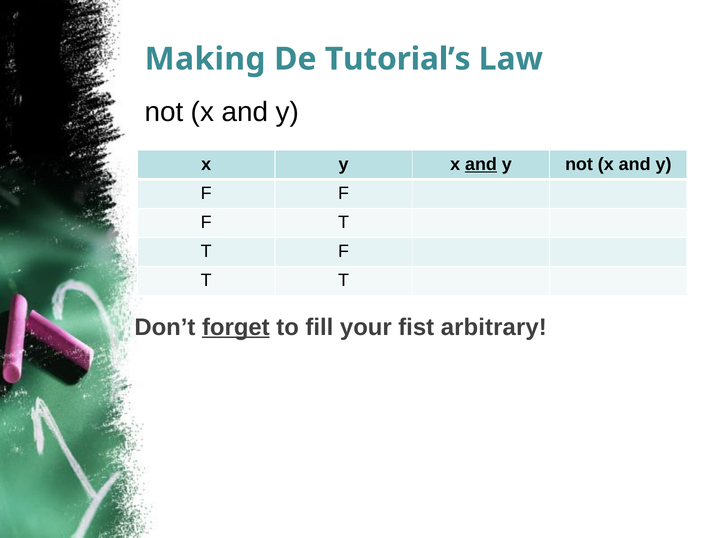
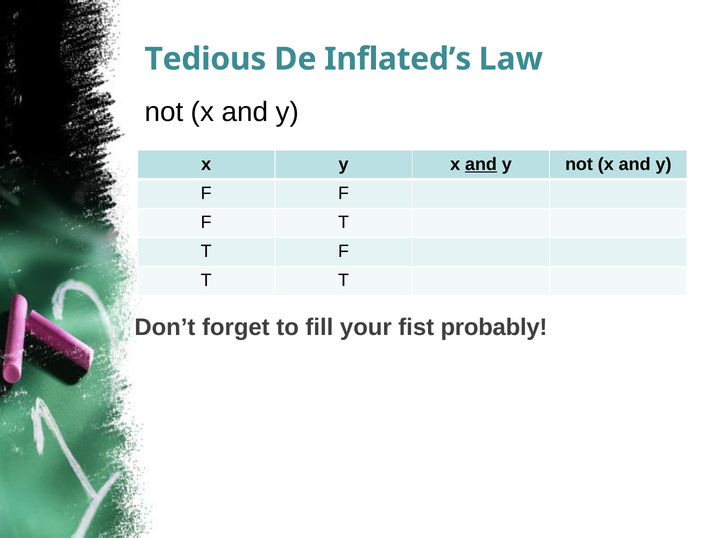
Making: Making -> Tedious
Tutorial’s: Tutorial’s -> Inflated’s
forget underline: present -> none
arbitrary: arbitrary -> probably
